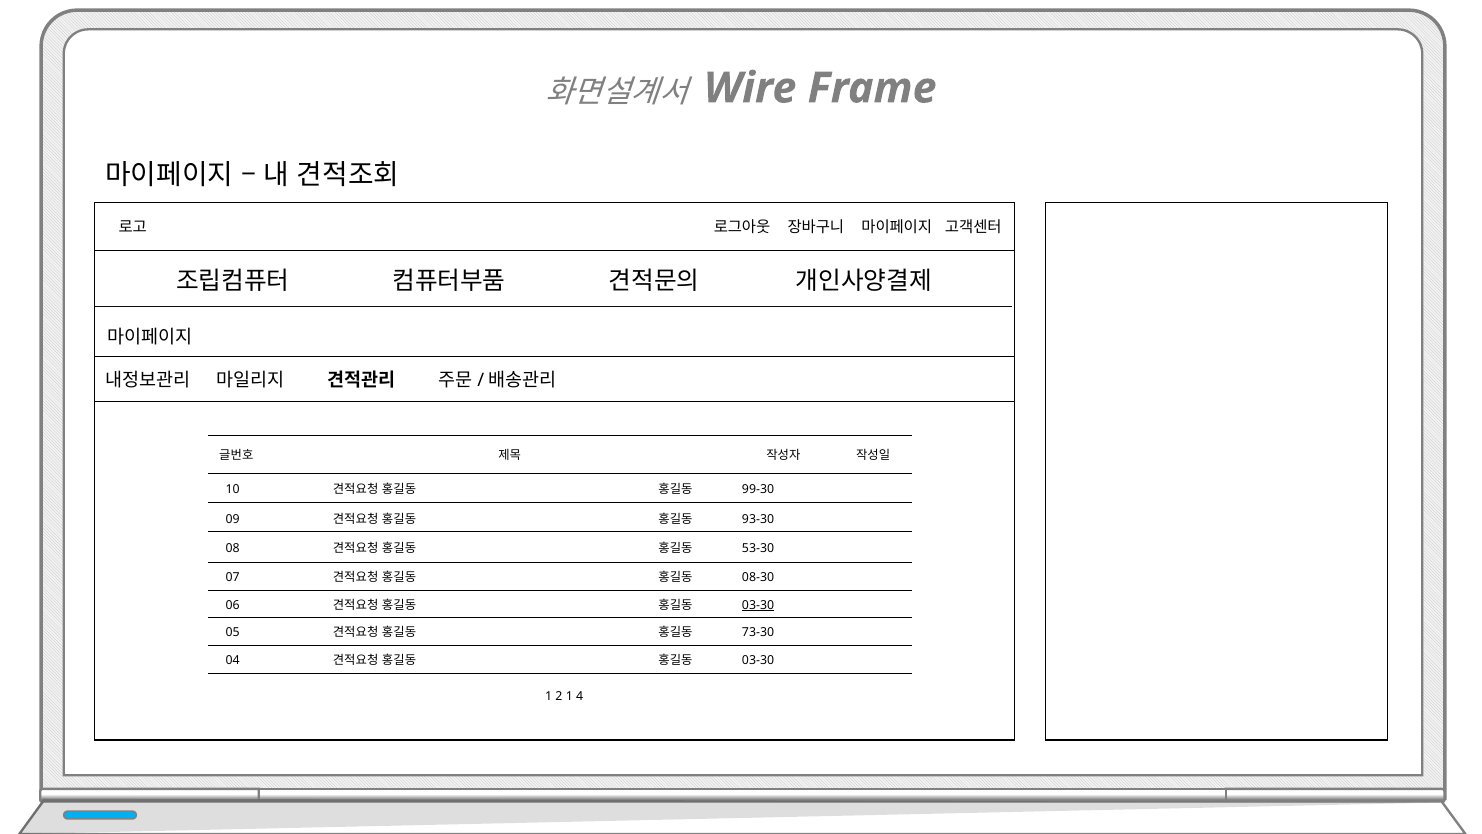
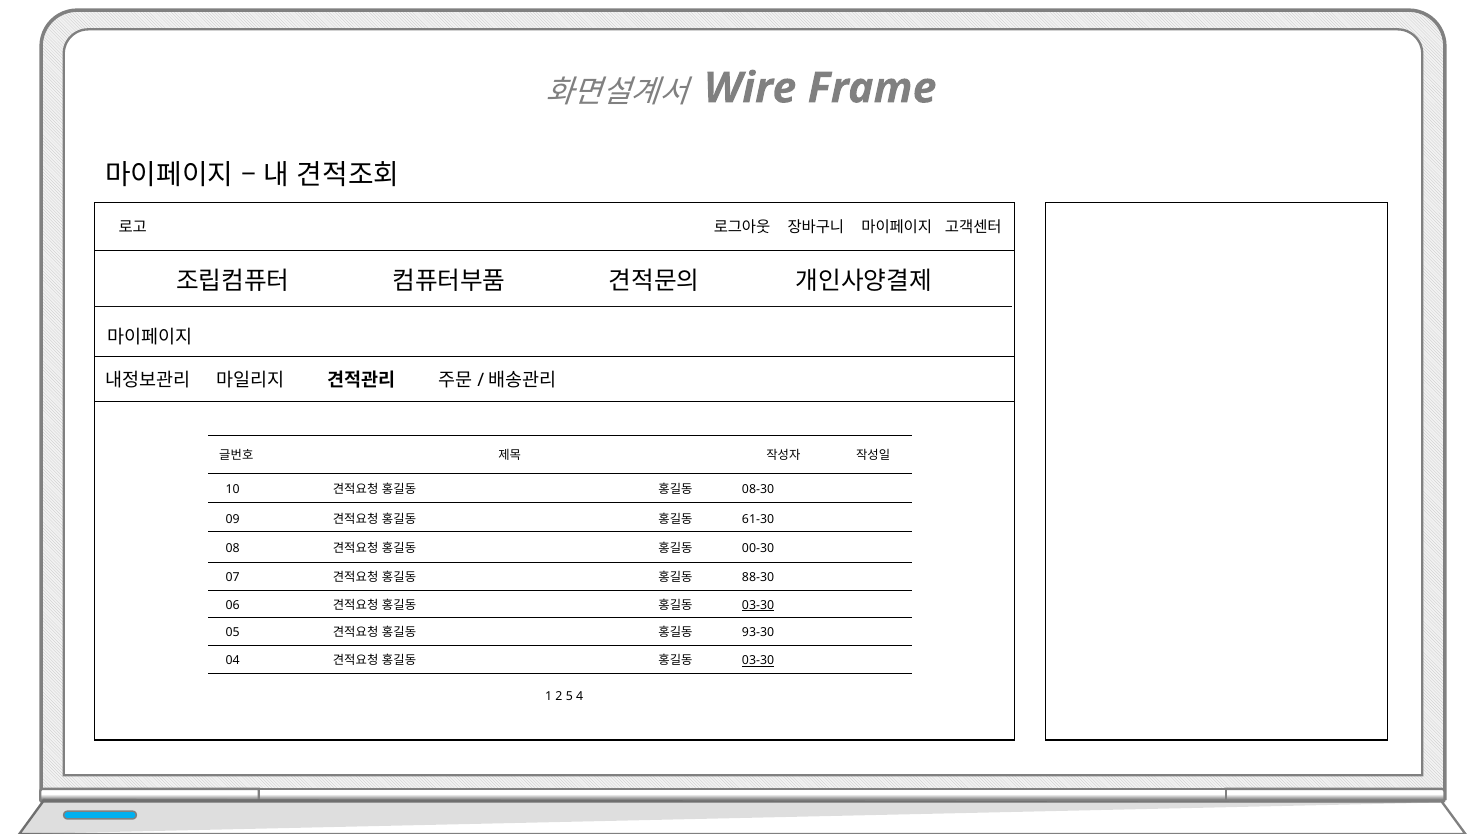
99-30: 99-30 -> 08-30
93-30: 93-30 -> 61-30
53-30: 53-30 -> 00-30
08-30: 08-30 -> 88-30
73-30: 73-30 -> 93-30
03-30 at (758, 660) underline: none -> present
2 1: 1 -> 5
